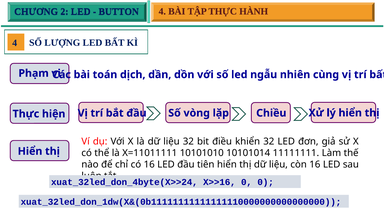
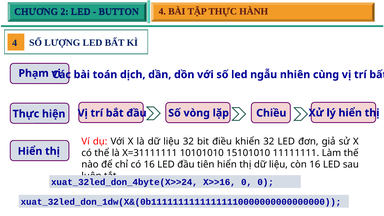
X=11011111: X=11011111 -> X=31111111
10101014: 10101014 -> 15101010
